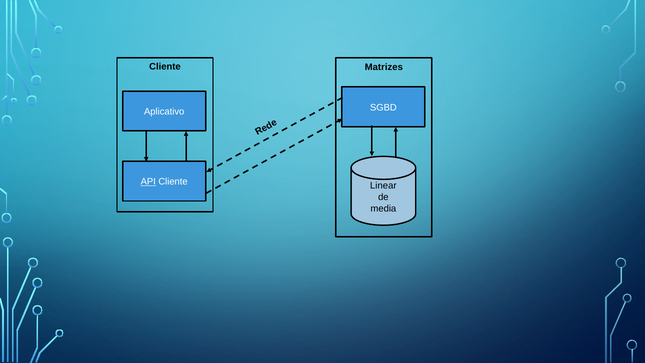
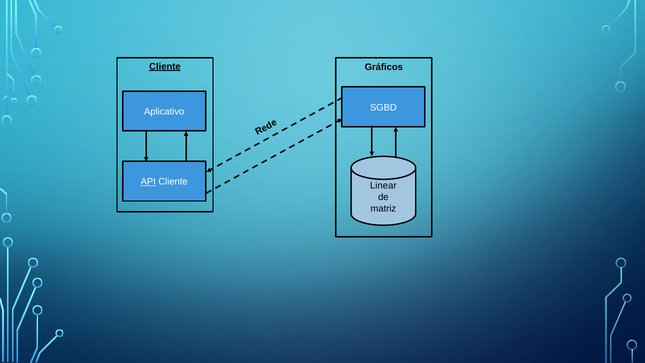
Cliente at (165, 66) underline: none -> present
Matrizes: Matrizes -> Gráficos
media: media -> matriz
